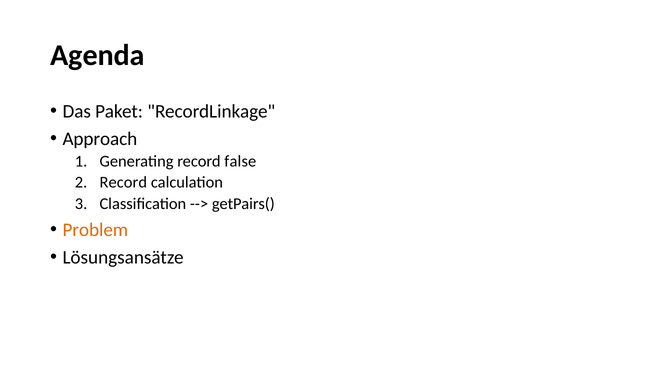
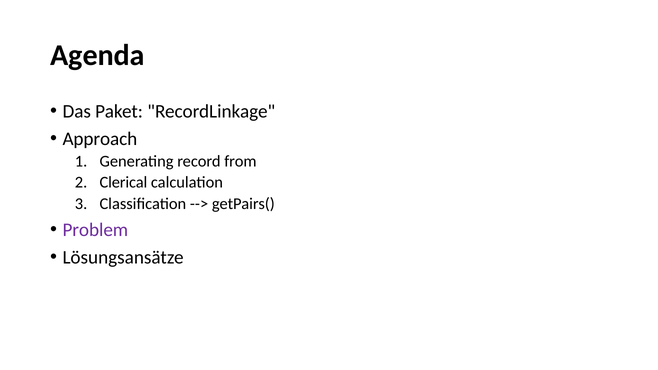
false: false -> from
Record at (123, 183): Record -> Clerical
Problem colour: orange -> purple
